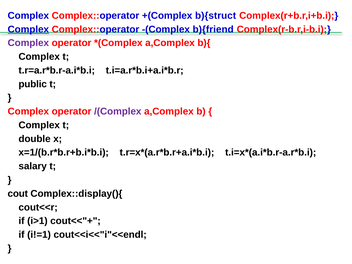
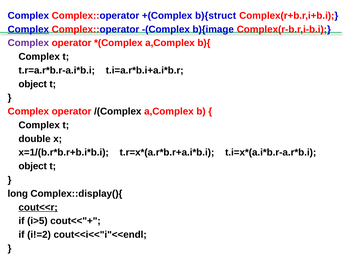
b){friend: b){friend -> b){image
public at (33, 84): public -> object
/(Complex colour: purple -> black
salary at (33, 166): salary -> object
cout: cout -> long
cout<<r underline: none -> present
i>1: i>1 -> i>5
i!=1: i!=1 -> i!=2
